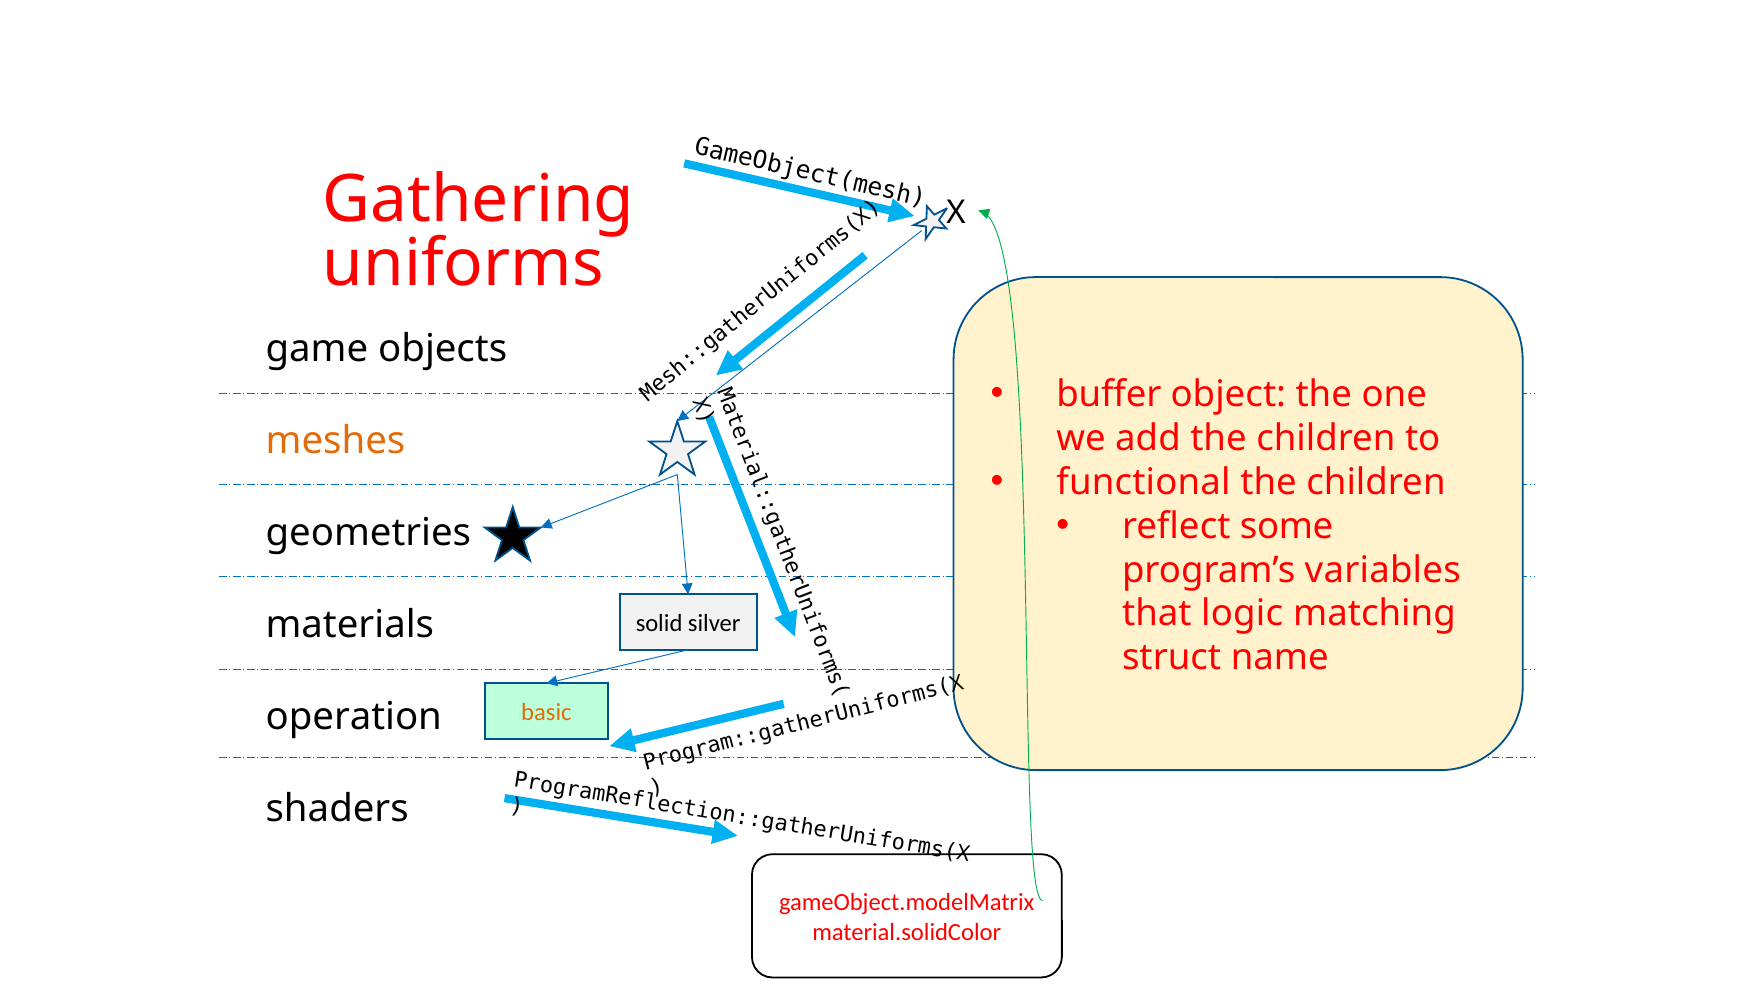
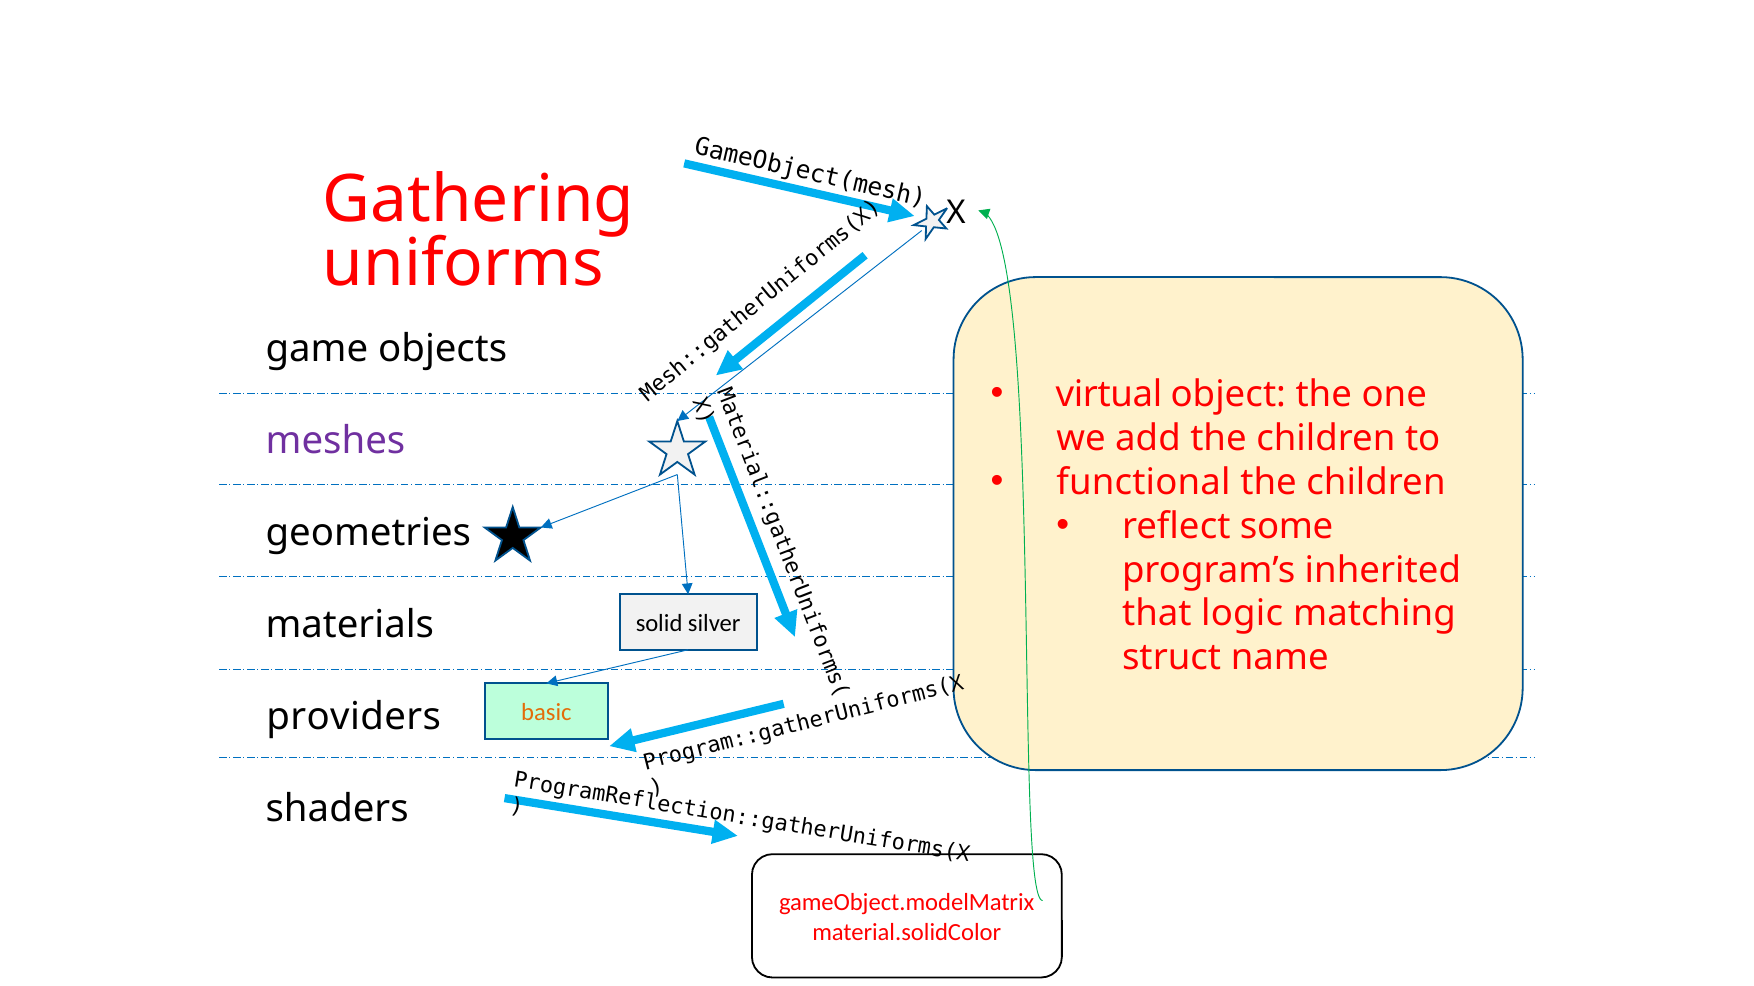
buffer: buffer -> virtual
meshes colour: orange -> purple
variables: variables -> inherited
operation: operation -> providers
